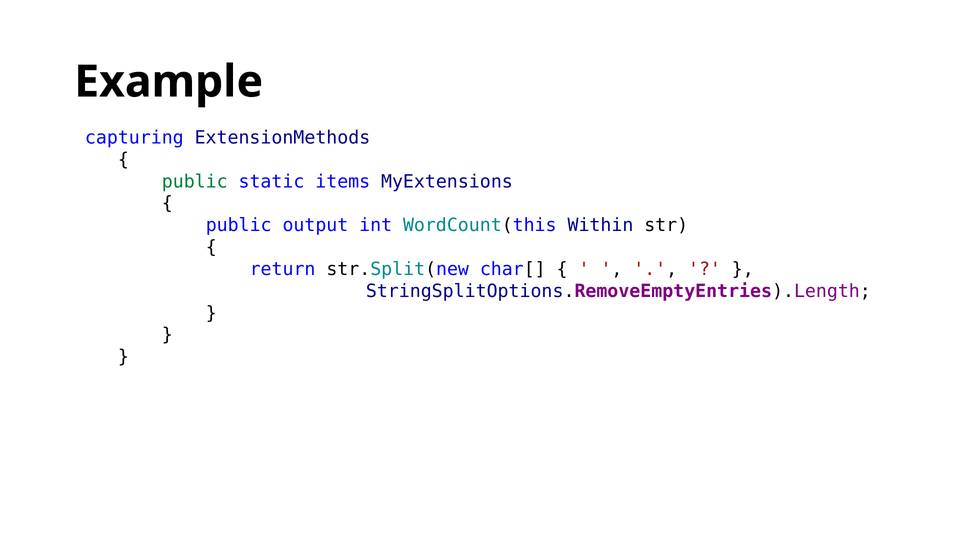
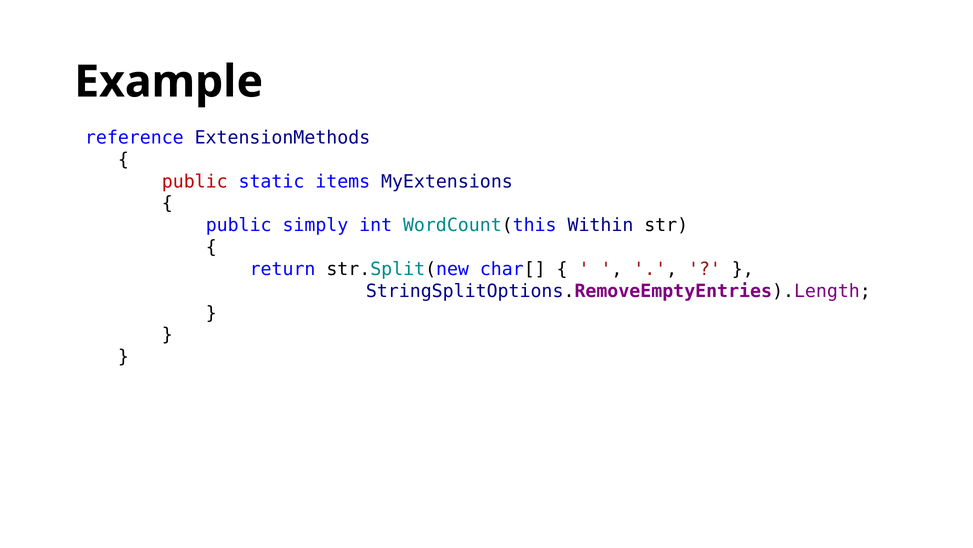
capturing: capturing -> reference
public at (195, 181) colour: green -> red
output: output -> simply
